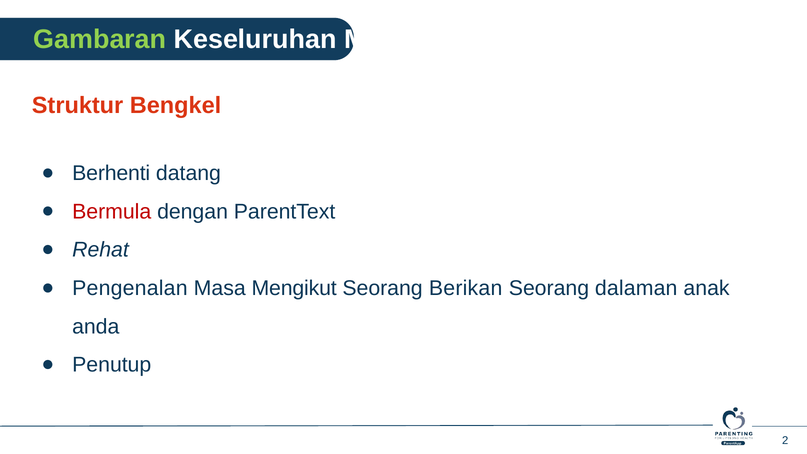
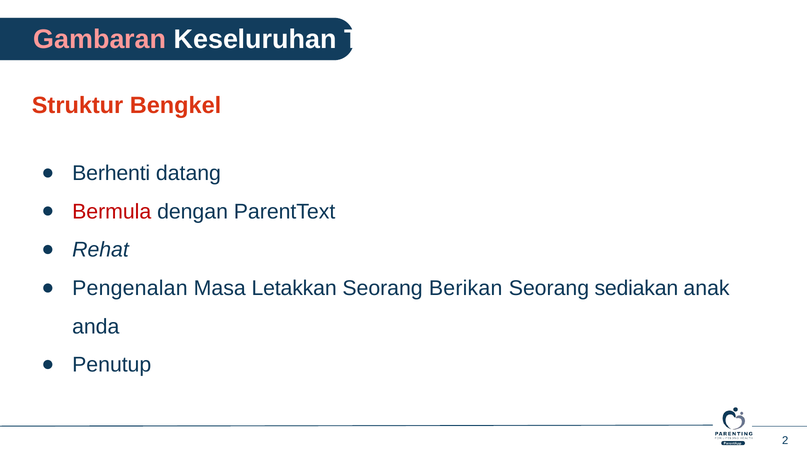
Gambaran colour: light green -> pink
Mari: Mari -> Tepi
Mengikut: Mengikut -> Letakkan
dalaman: dalaman -> sediakan
